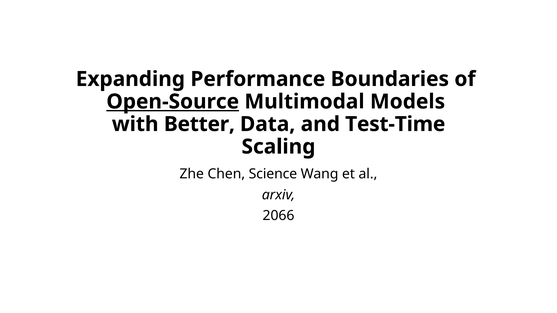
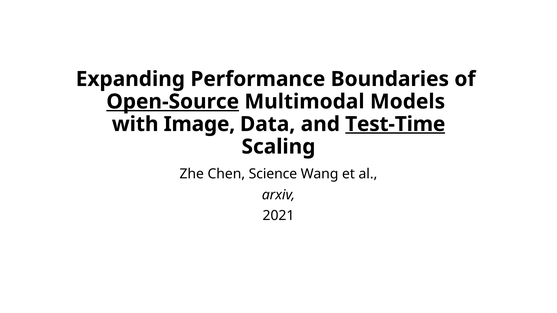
Better: Better -> Image
Test-Time underline: none -> present
2066: 2066 -> 2021
